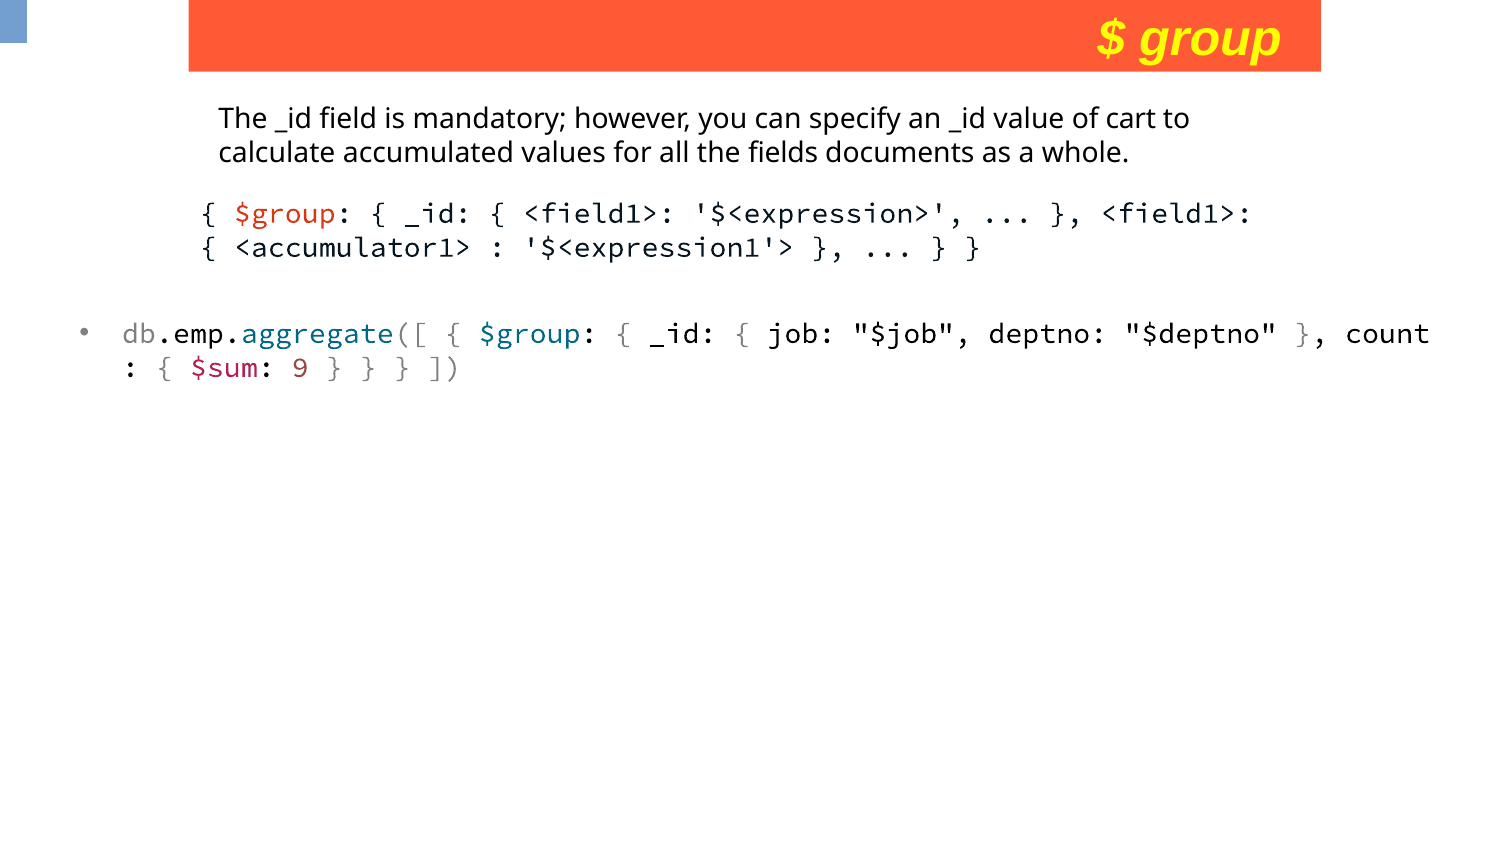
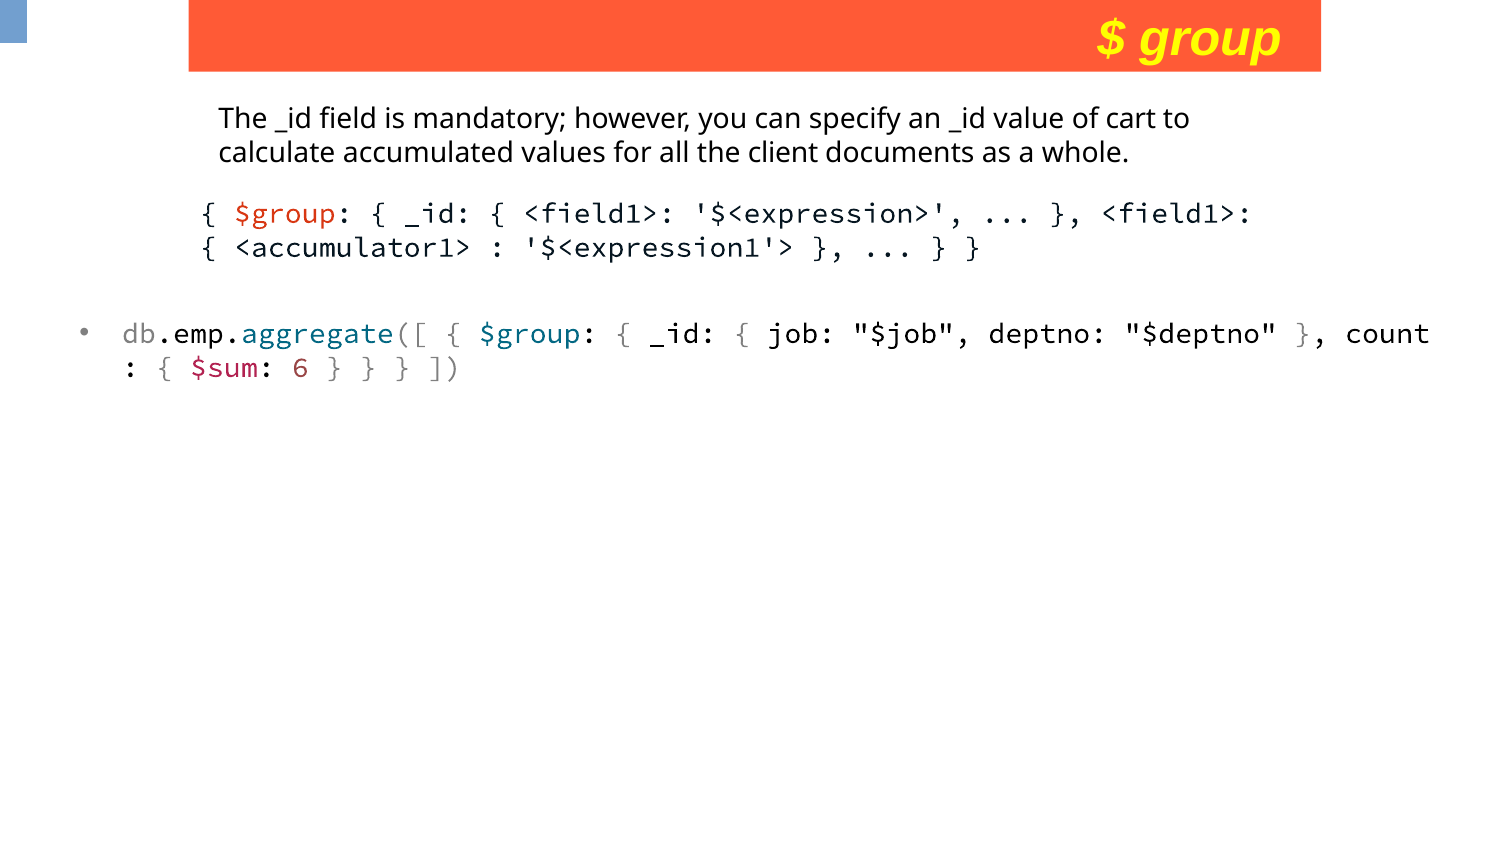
fields: fields -> client
9: 9 -> 6
